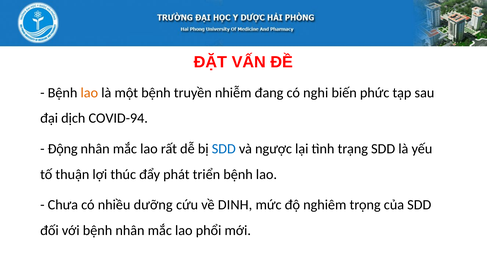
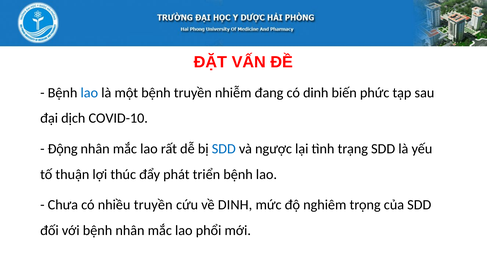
lao at (89, 93) colour: orange -> blue
có nghi: nghi -> dinh
COVID-94: COVID-94 -> COVID-10
nhiều dưỡng: dưỡng -> truyền
